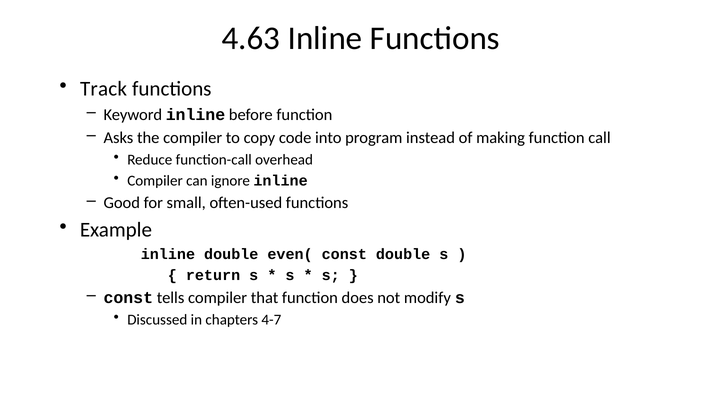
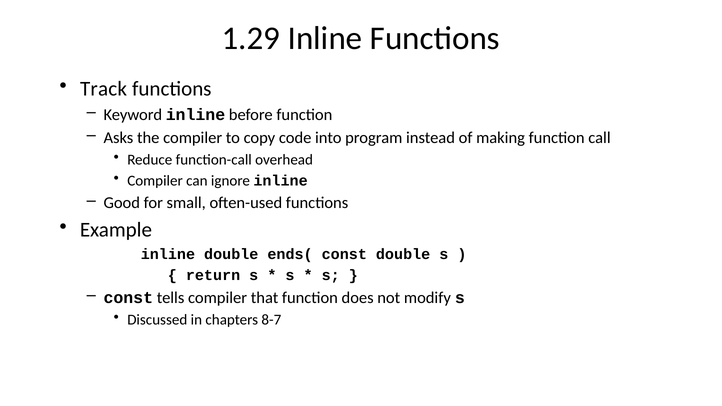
4.63: 4.63 -> 1.29
even(: even( -> ends(
4-7: 4-7 -> 8-7
